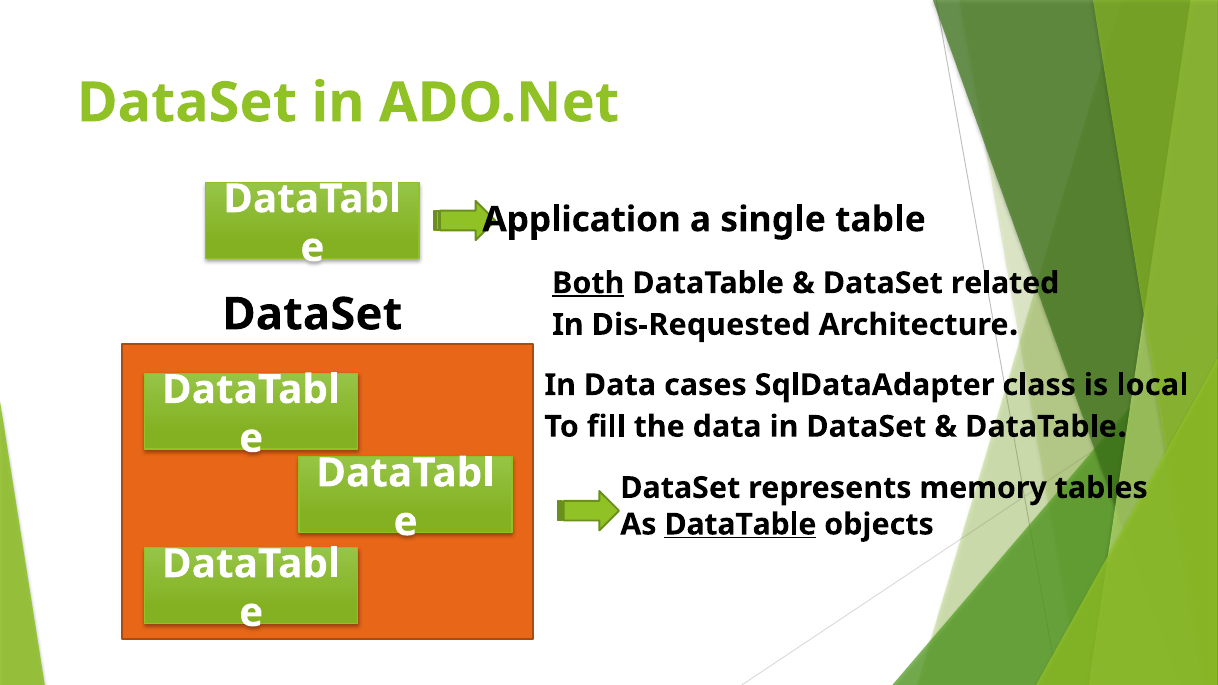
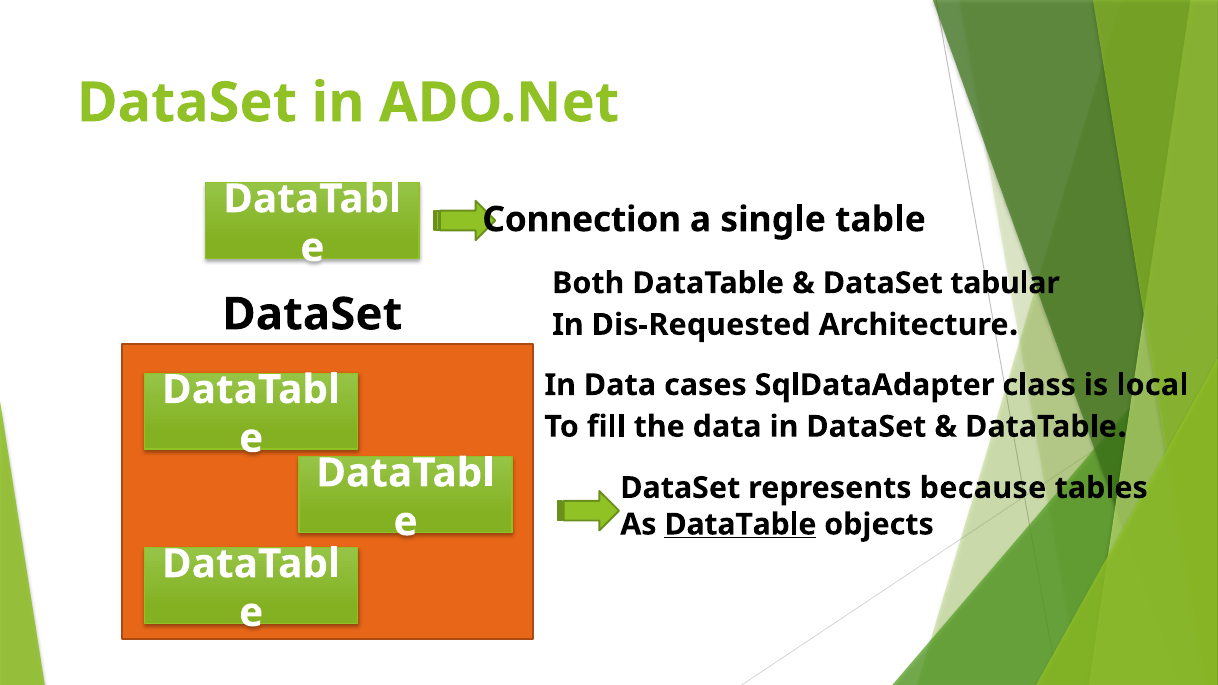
Application: Application -> Connection
Both underline: present -> none
related: related -> tabular
memory: memory -> because
